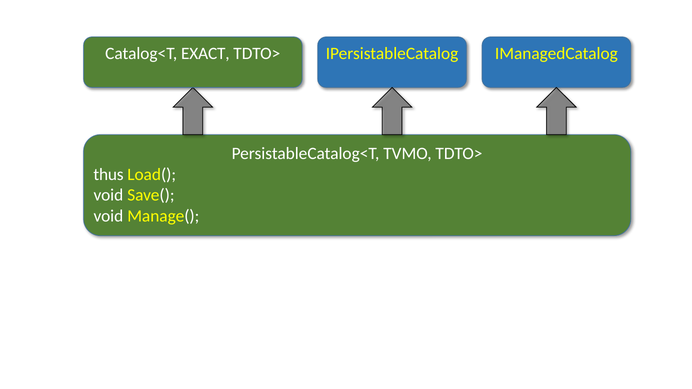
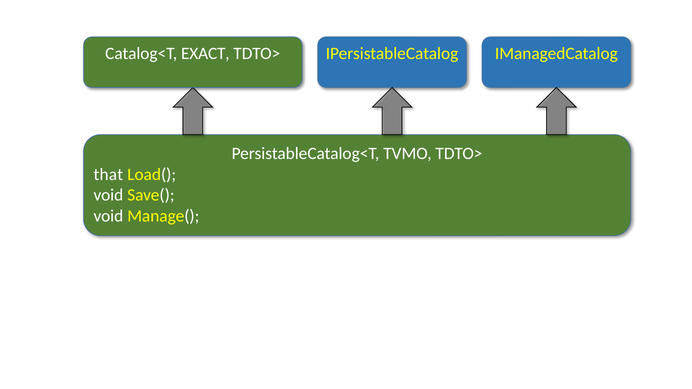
thus: thus -> that
